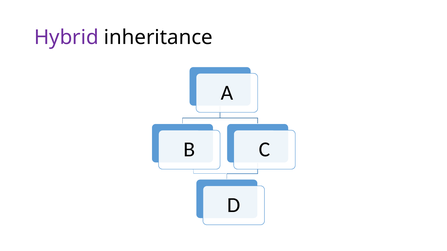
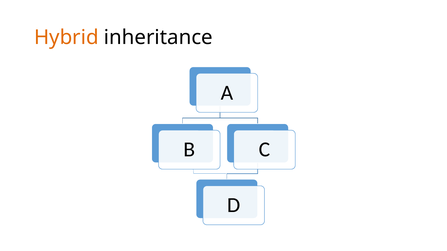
Hybrid colour: purple -> orange
